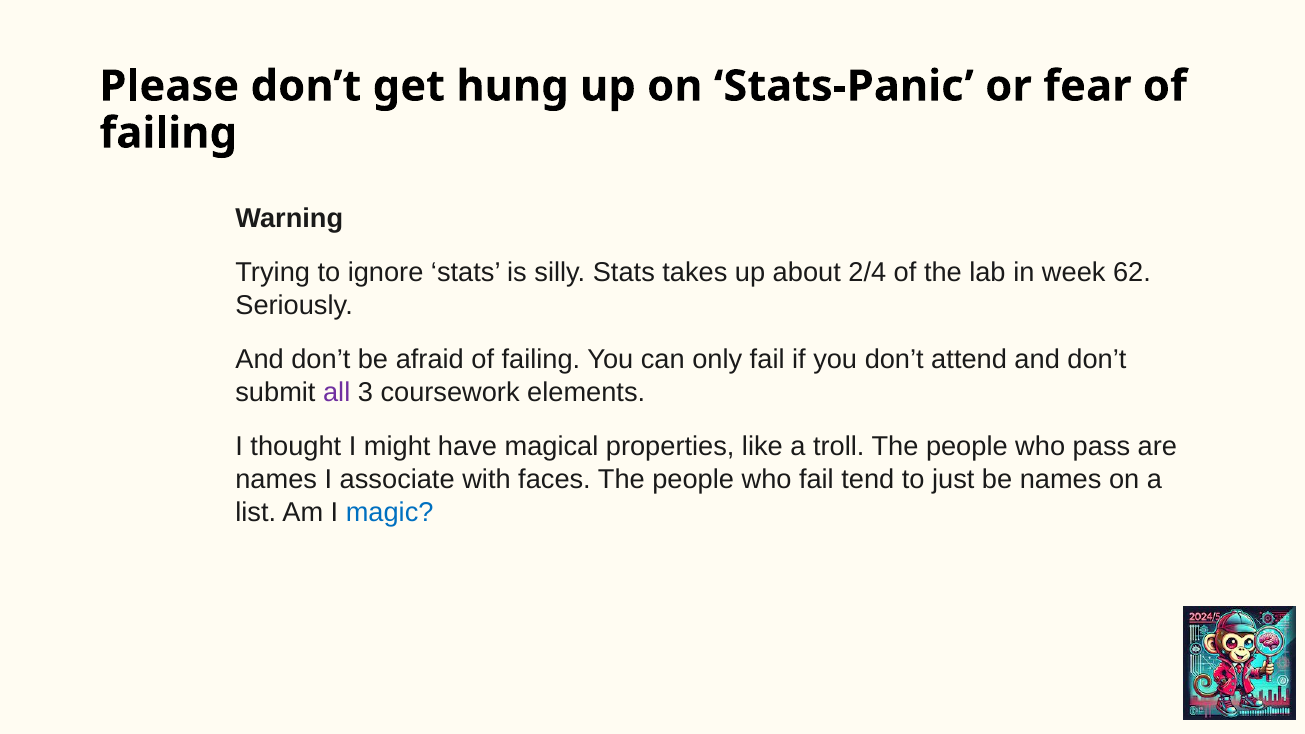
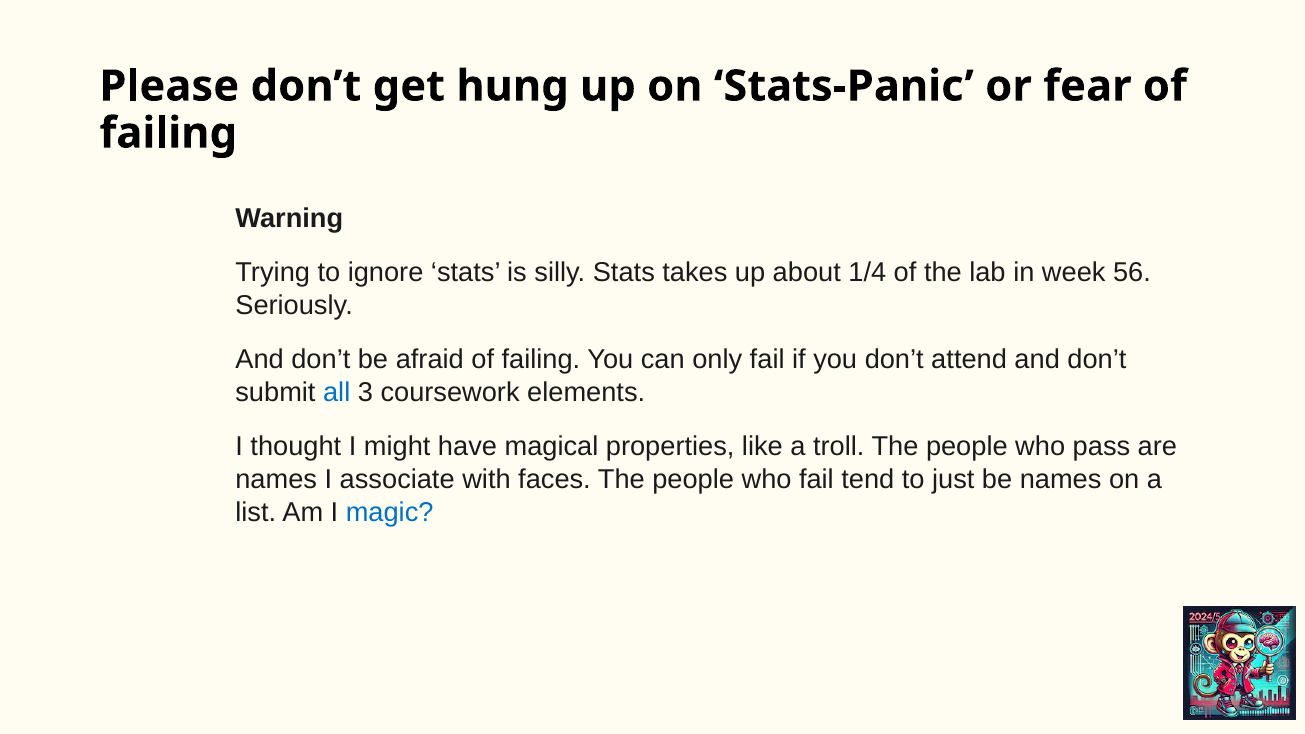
2/4: 2/4 -> 1/4
62: 62 -> 56
all colour: purple -> blue
